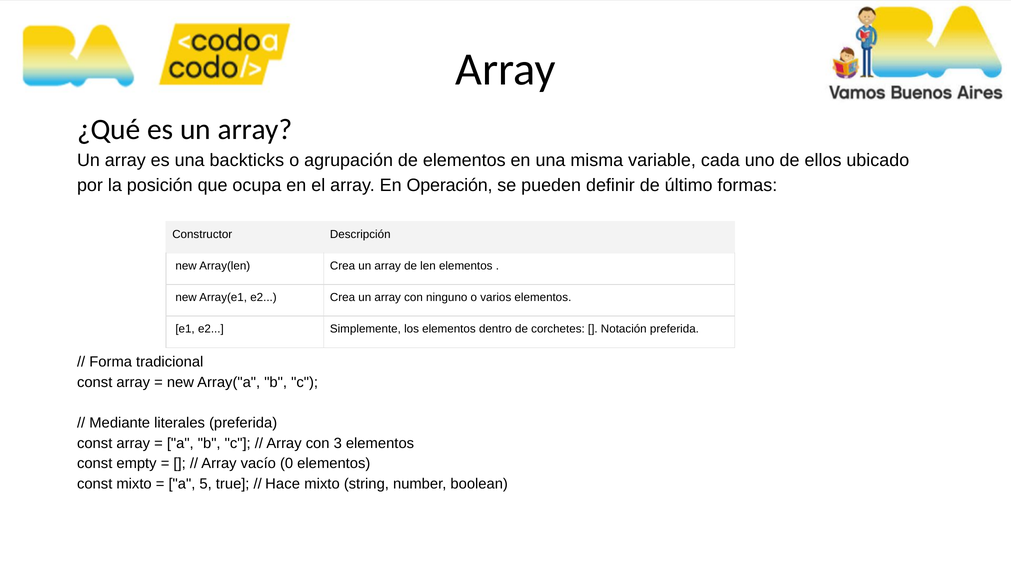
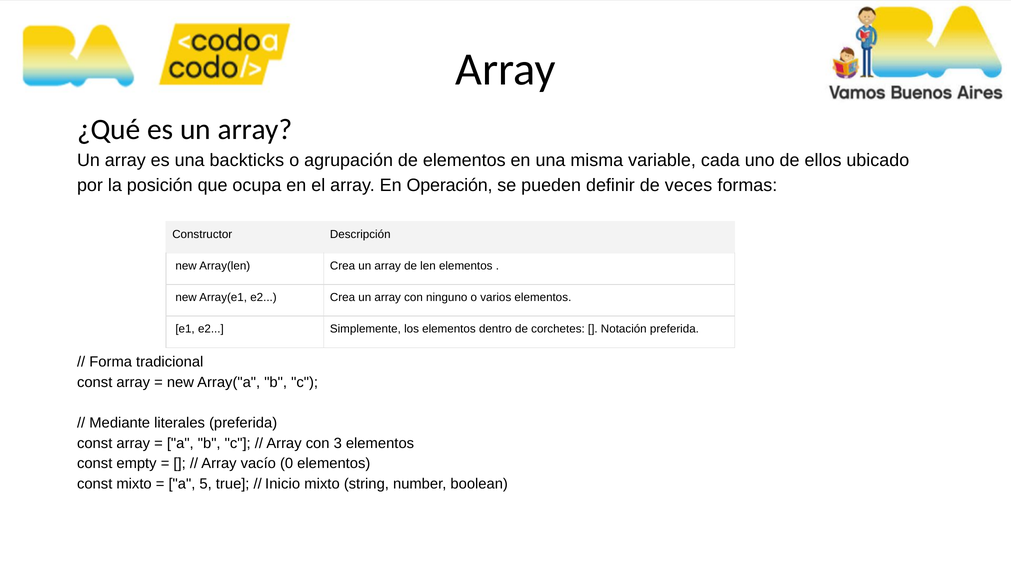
último: último -> veces
Hace: Hace -> Inicio
